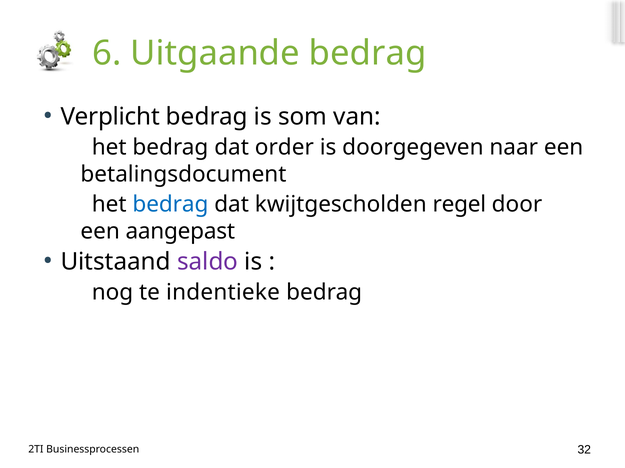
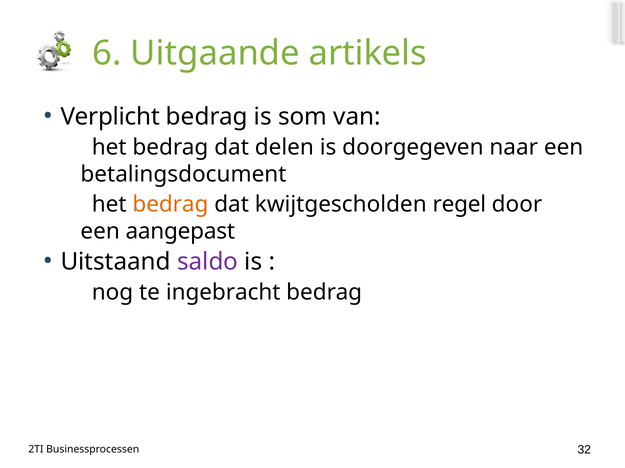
Uitgaande bedrag: bedrag -> artikels
order: order -> delen
bedrag at (170, 204) colour: blue -> orange
indentieke: indentieke -> ingebracht
